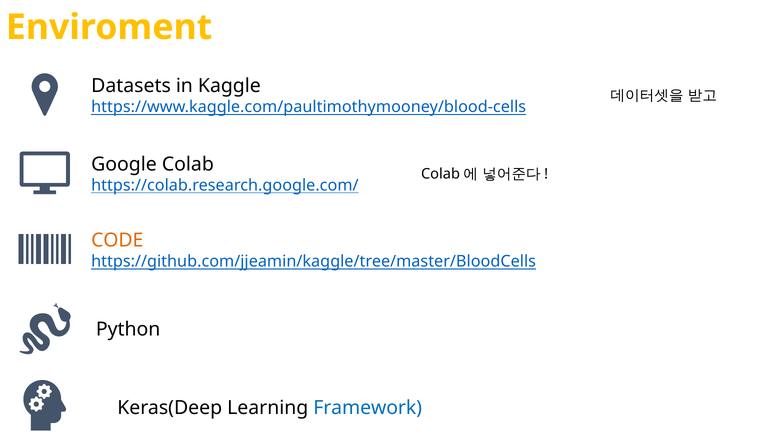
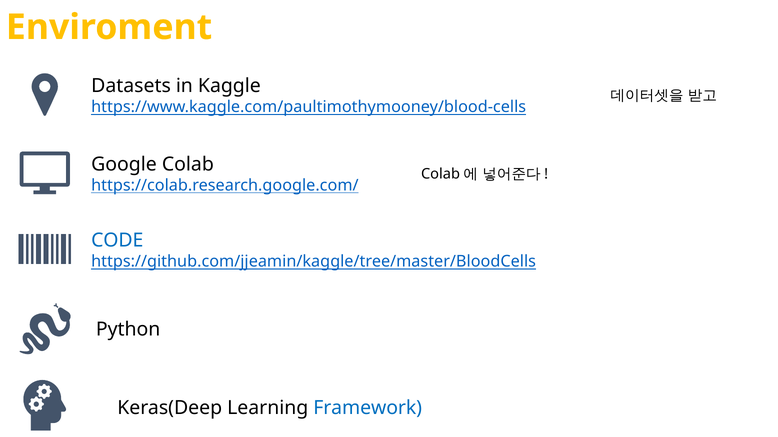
CODE colour: orange -> blue
